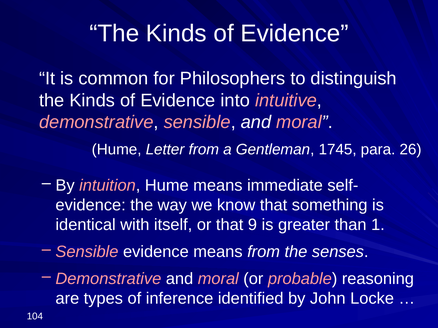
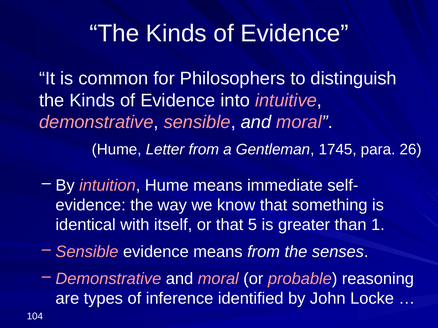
9: 9 -> 5
